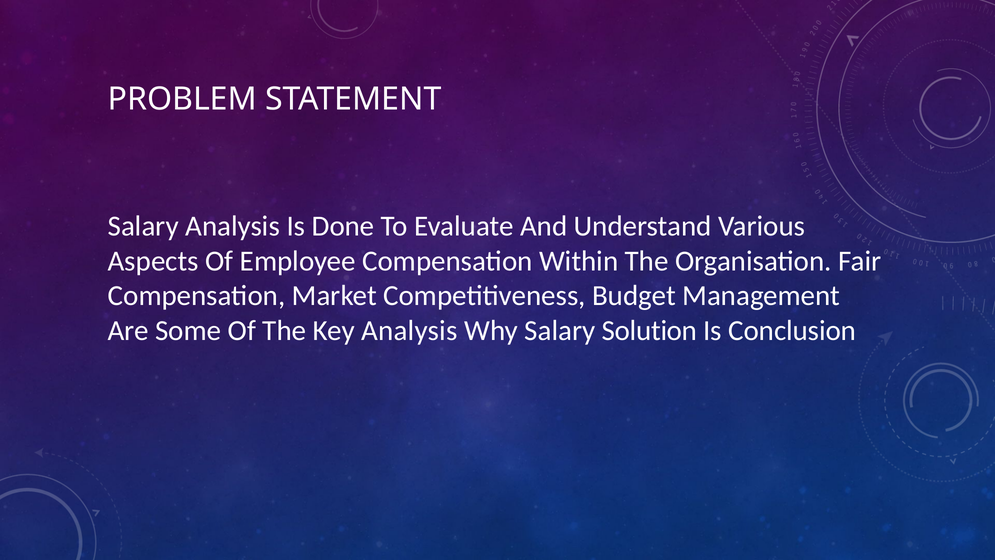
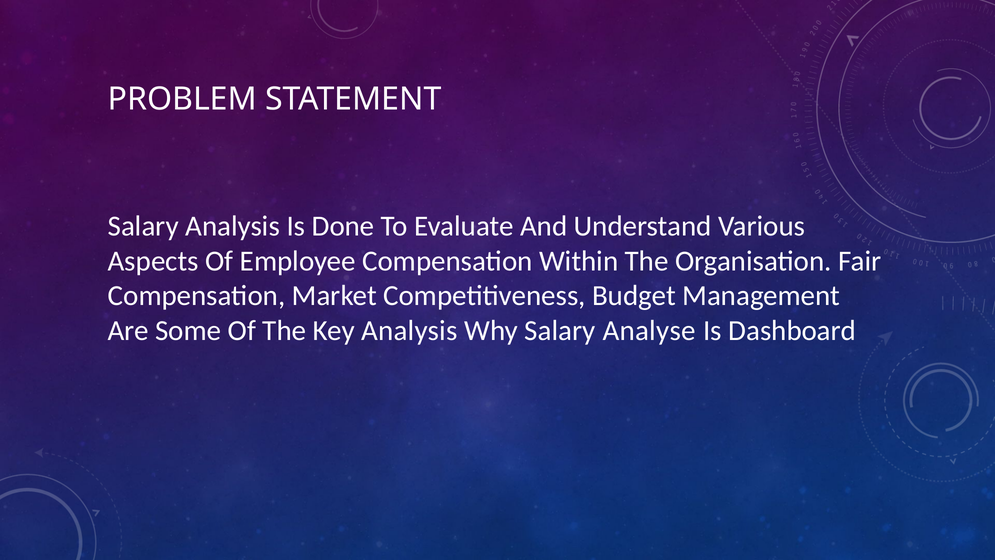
Solution: Solution -> Analyse
Conclusion: Conclusion -> Dashboard
